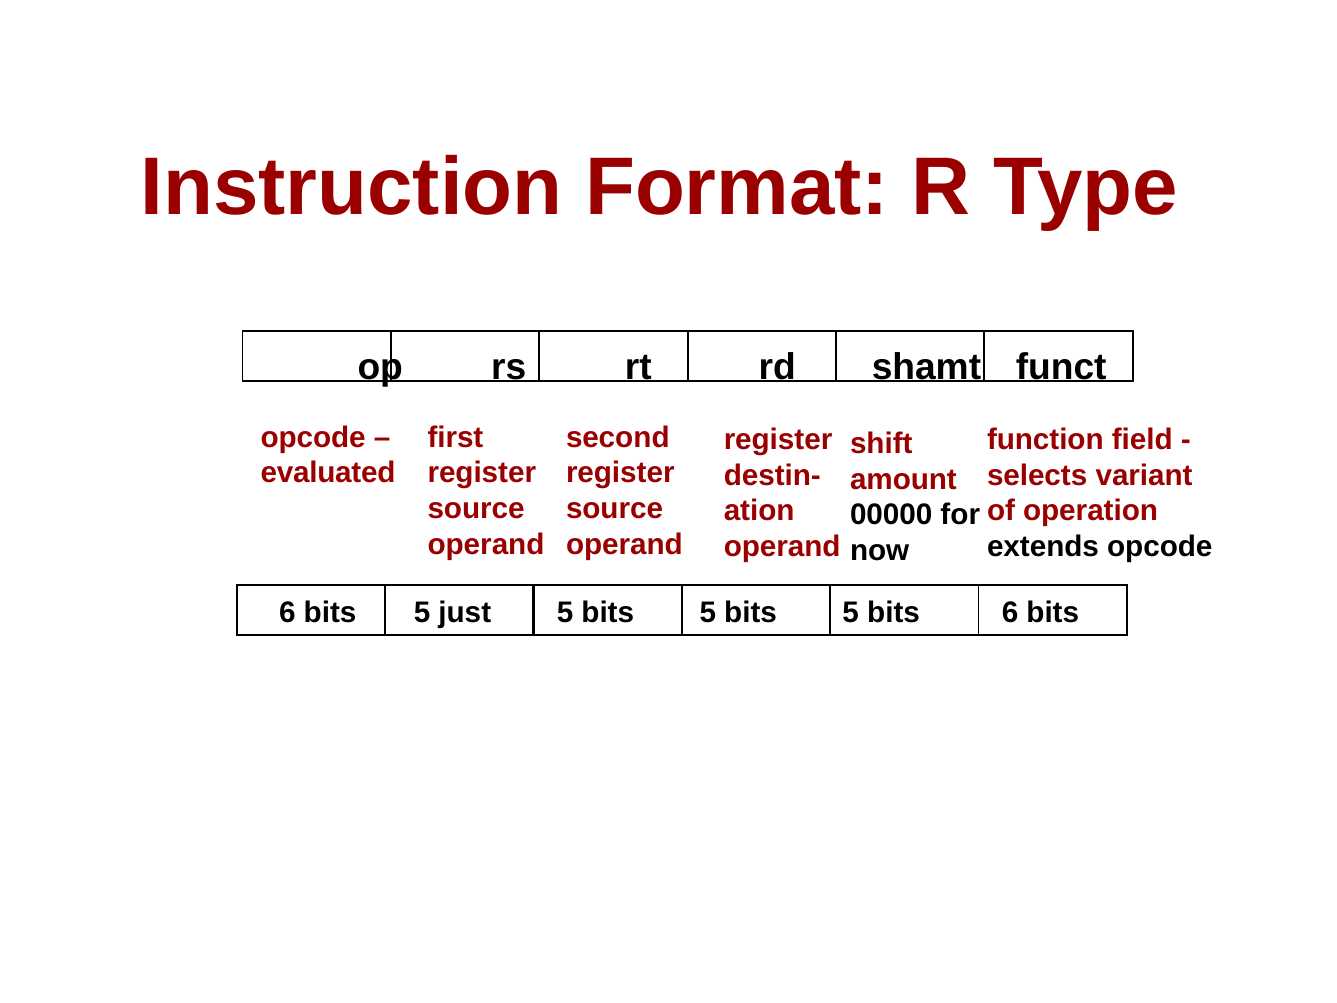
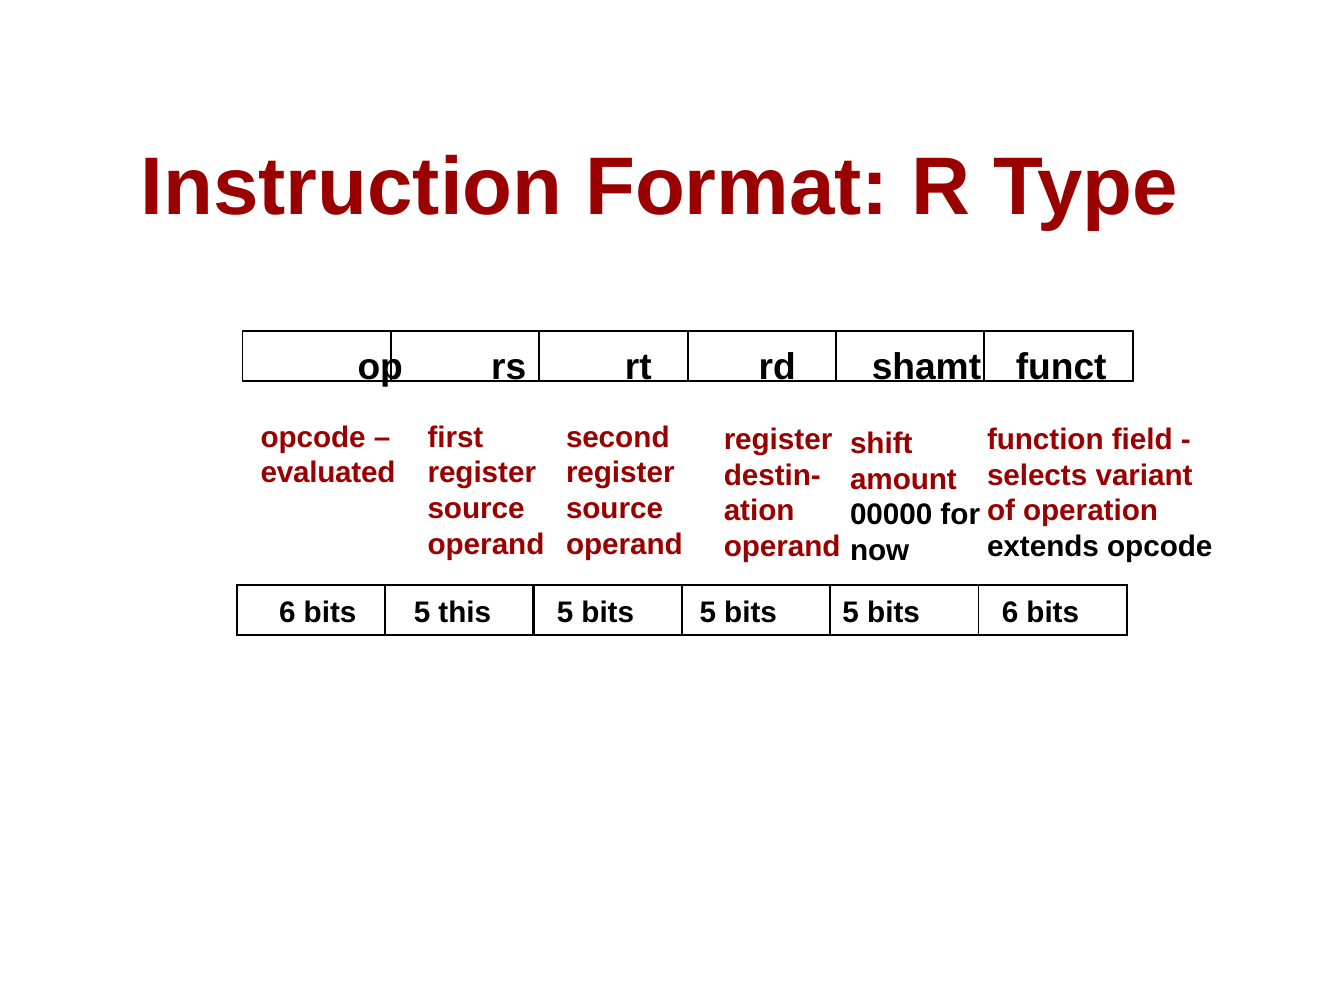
just: just -> this
